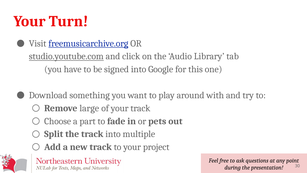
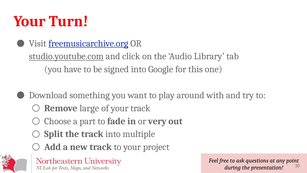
pets: pets -> very
